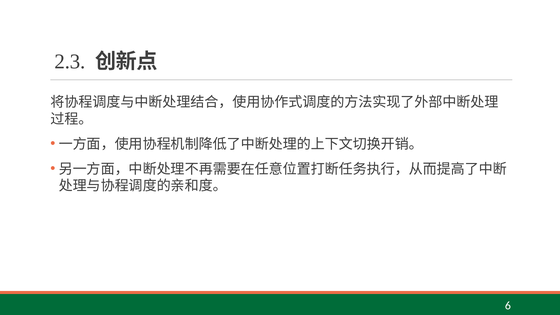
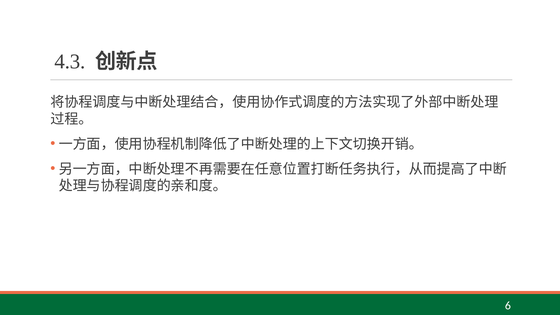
2.3: 2.3 -> 4.3
